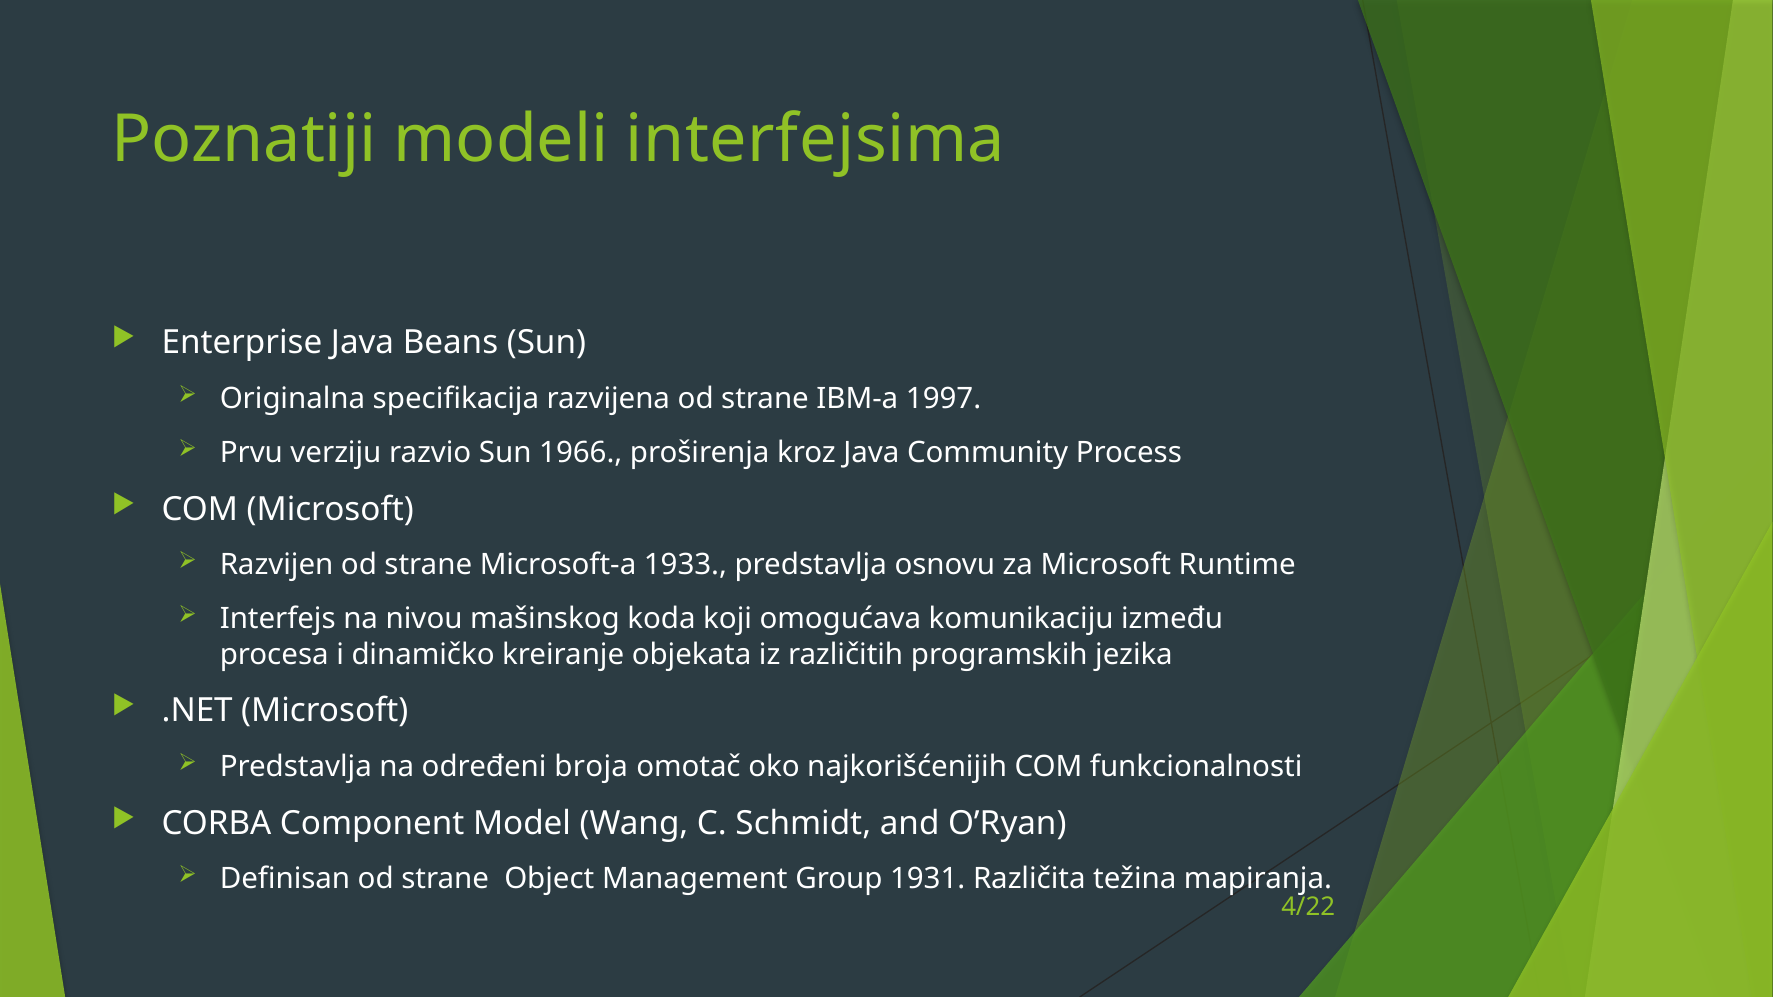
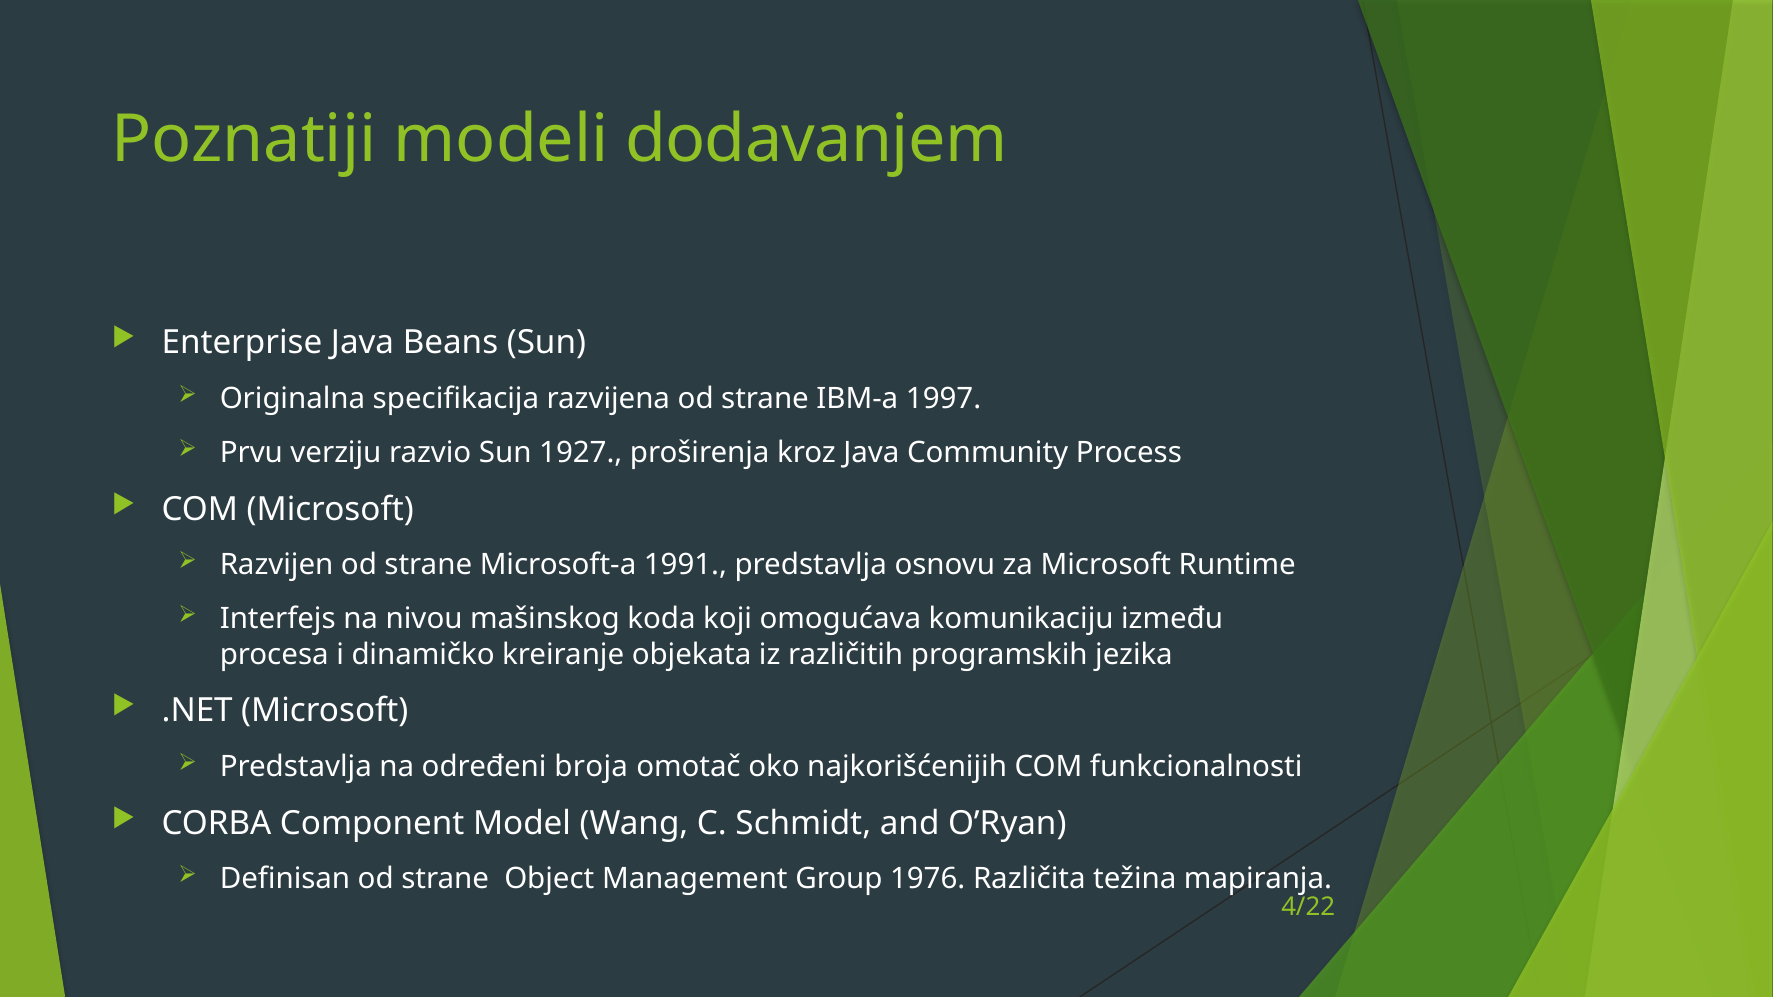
interfejsima: interfejsima -> dodavanjem
1966: 1966 -> 1927
1933: 1933 -> 1991
1931: 1931 -> 1976
